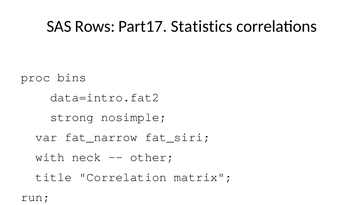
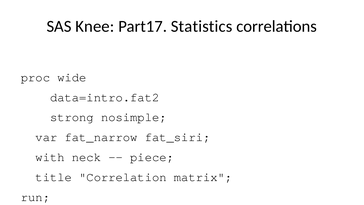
Rows: Rows -> Knee
bins: bins -> wide
other: other -> piece
